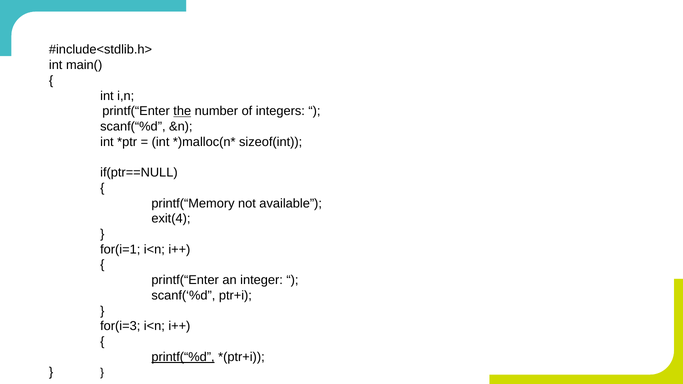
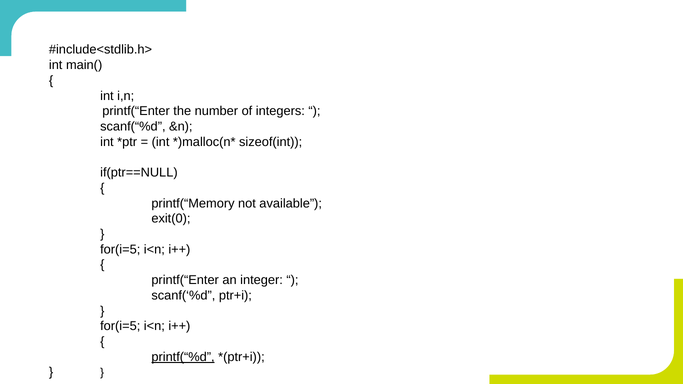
the underline: present -> none
exit(4: exit(4 -> exit(0
for(i=1 at (120, 249): for(i=1 -> for(i=5
for(i=3 at (120, 326): for(i=3 -> for(i=5
